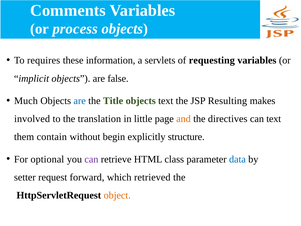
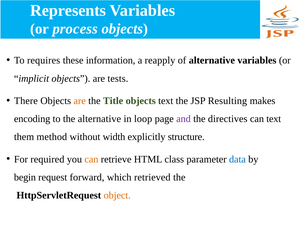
Comments: Comments -> Represents
servlets: servlets -> reapply
of requesting: requesting -> alternative
false: false -> tests
Much: Much -> There
are at (80, 101) colour: blue -> orange
involved: involved -> encoding
the translation: translation -> alternative
little: little -> loop
and colour: orange -> purple
contain: contain -> method
begin: begin -> width
optional: optional -> required
can at (91, 159) colour: purple -> orange
setter: setter -> begin
